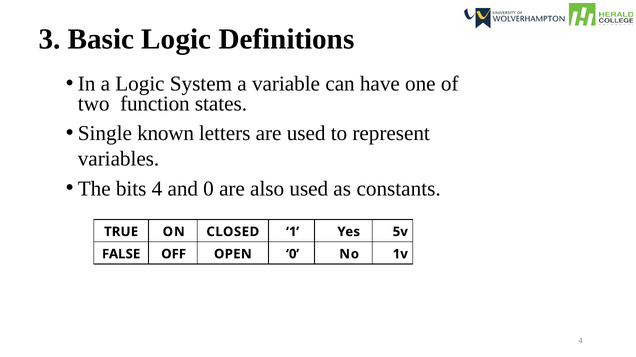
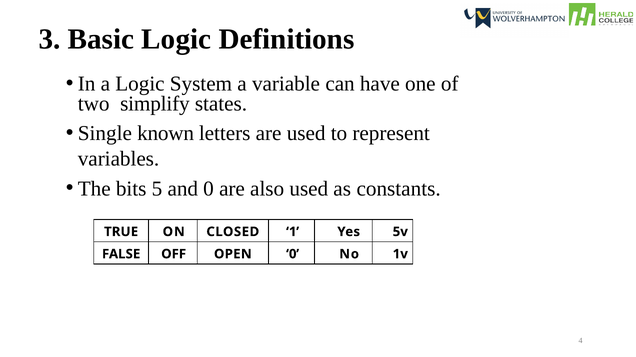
function: function -> simplify
bits 4: 4 -> 5
